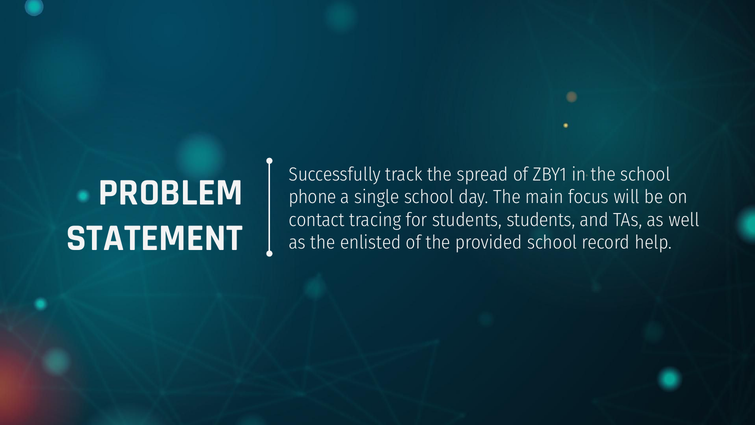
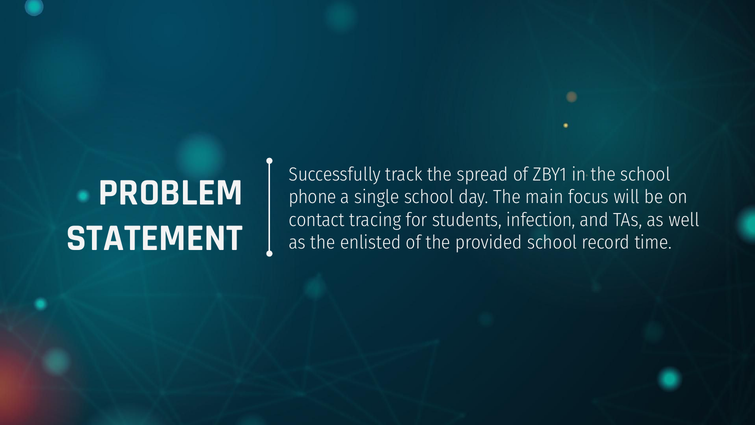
students students: students -> infection
help: help -> time
